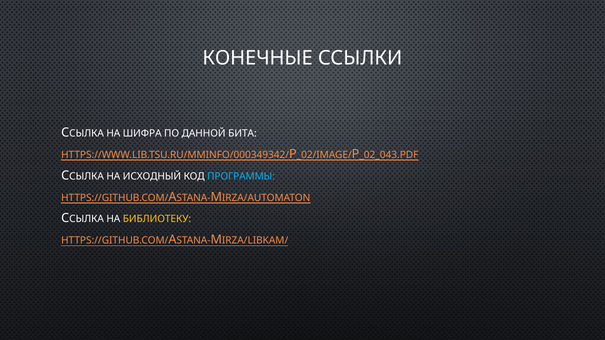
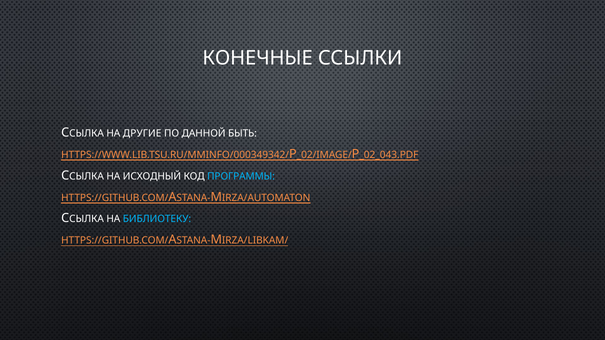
ШИФРА: ШИФРА -> ДРУГИЕ
БИТА: БИТА -> БЫТЬ
БИБЛИОТЕКУ colour: yellow -> light blue
